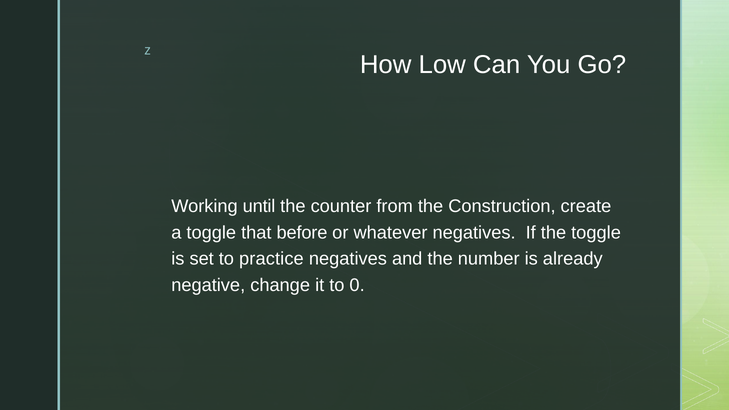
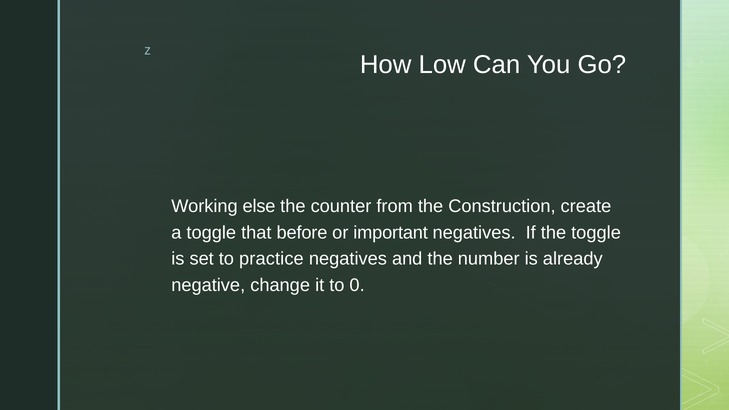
until: until -> else
whatever: whatever -> important
